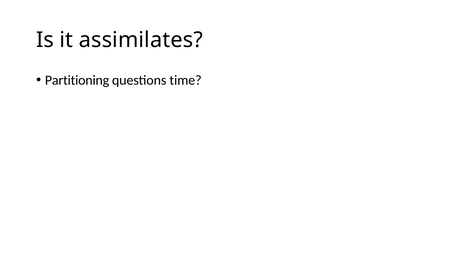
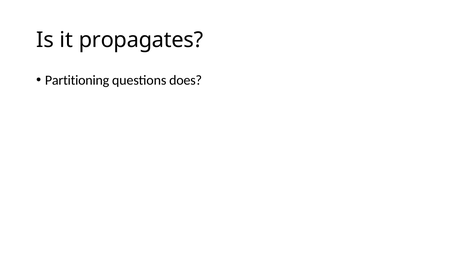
assimilates: assimilates -> propagates
time: time -> does
